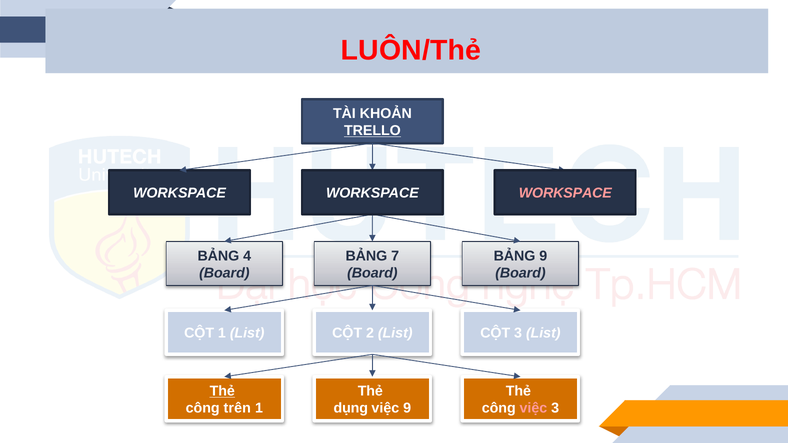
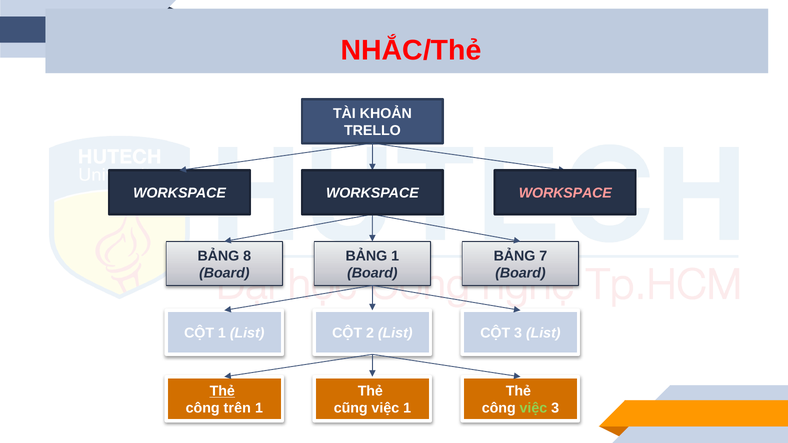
LUÔN/Thẻ: LUÔN/Thẻ -> NHẮC/Thẻ
TRELLO underline: present -> none
4: 4 -> 8
BẢNG 7: 7 -> 1
BẢNG 9: 9 -> 7
dụng: dụng -> cũng
việc 9: 9 -> 1
việc at (533, 409) colour: pink -> light green
